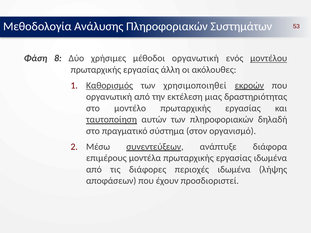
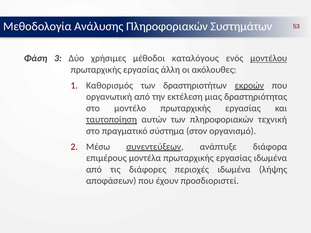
8: 8 -> 3
μέθοδοι οργανωτική: οργανωτική -> καταλόγους
Καθορισμός underline: present -> none
χρησιμοποιηθεί: χρησιμοποιηθεί -> δραστηριοτήτων
δηλαδή: δηλαδή -> τεχνική
